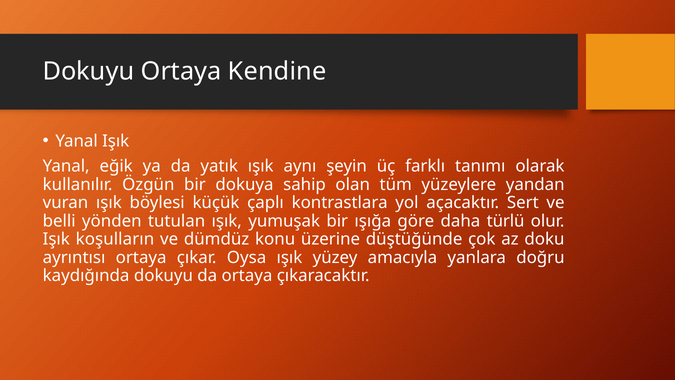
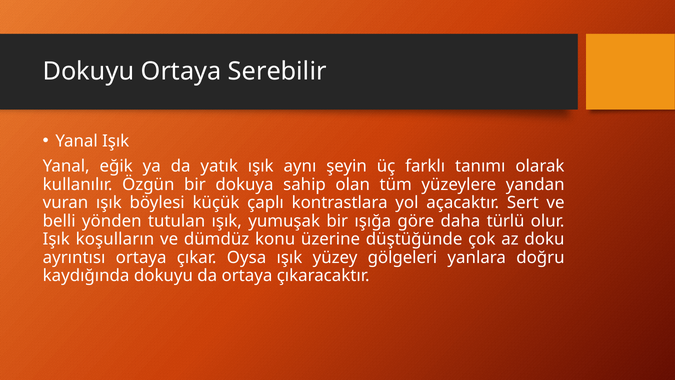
Kendine: Kendine -> Serebilir
amacıyla: amacıyla -> gölgeleri
